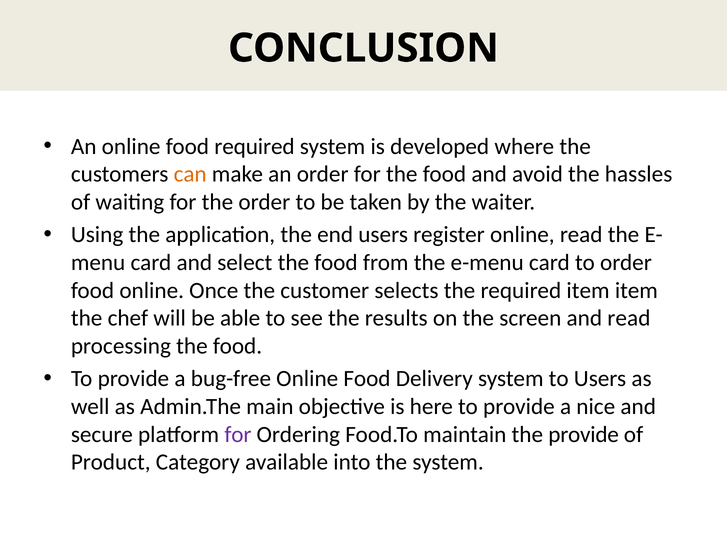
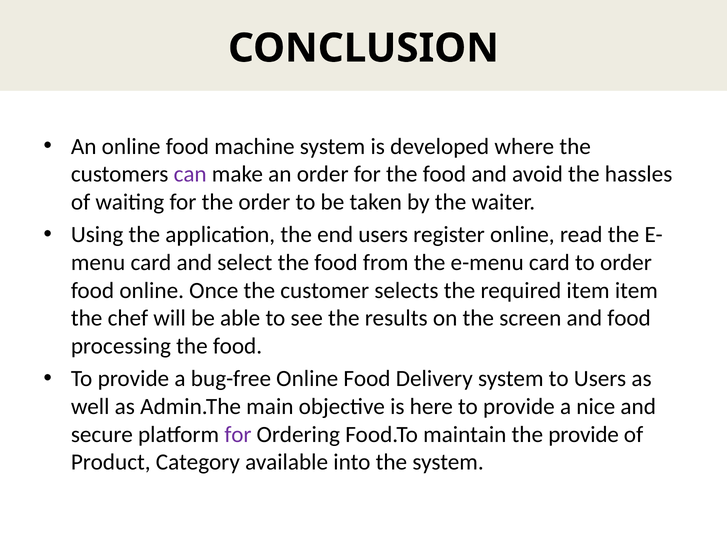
food required: required -> machine
can colour: orange -> purple
and read: read -> food
